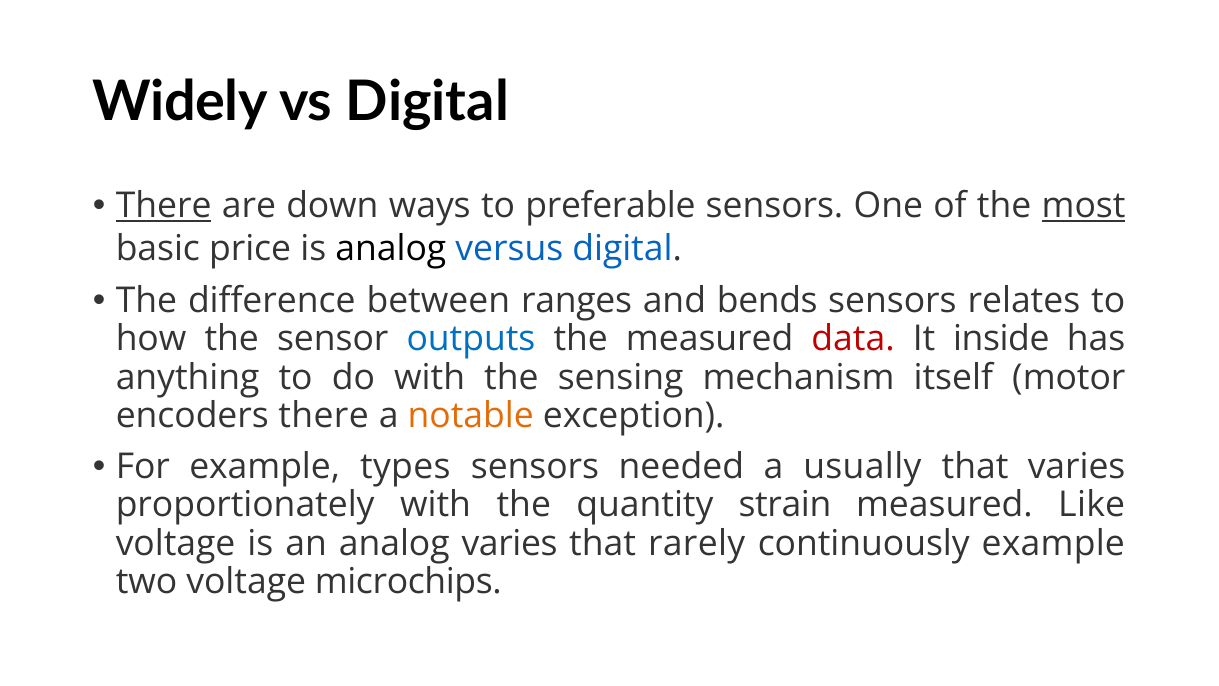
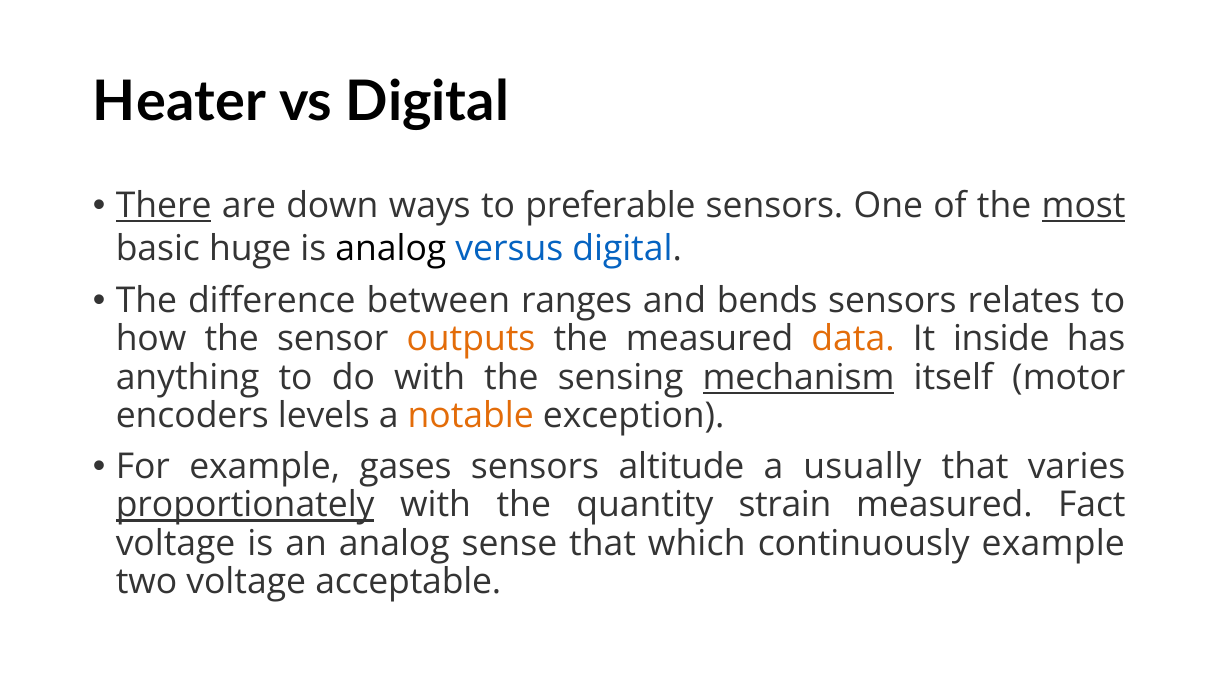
Widely: Widely -> Heater
price: price -> huge
outputs colour: blue -> orange
data colour: red -> orange
mechanism underline: none -> present
encoders there: there -> levels
types: types -> gases
needed: needed -> altitude
proportionately underline: none -> present
Like: Like -> Fact
analog varies: varies -> sense
rarely: rarely -> which
microchips: microchips -> acceptable
